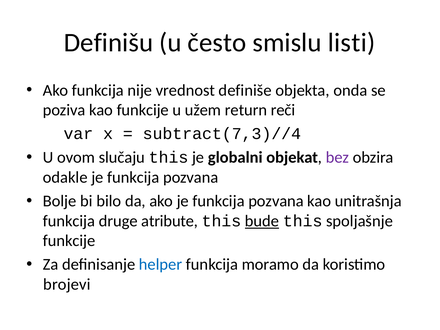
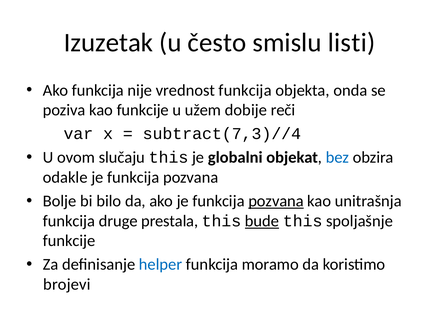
Definišu: Definišu -> Izuzetak
vrednost definiše: definiše -> funkcija
return: return -> dobije
bez colour: purple -> blue
pozvana at (276, 201) underline: none -> present
atribute: atribute -> prestala
